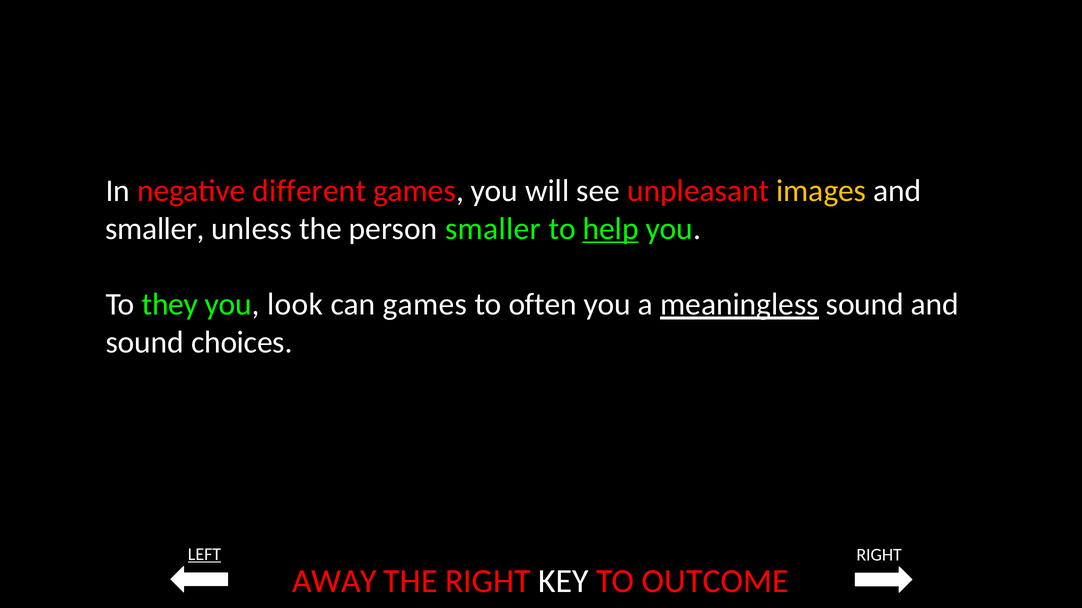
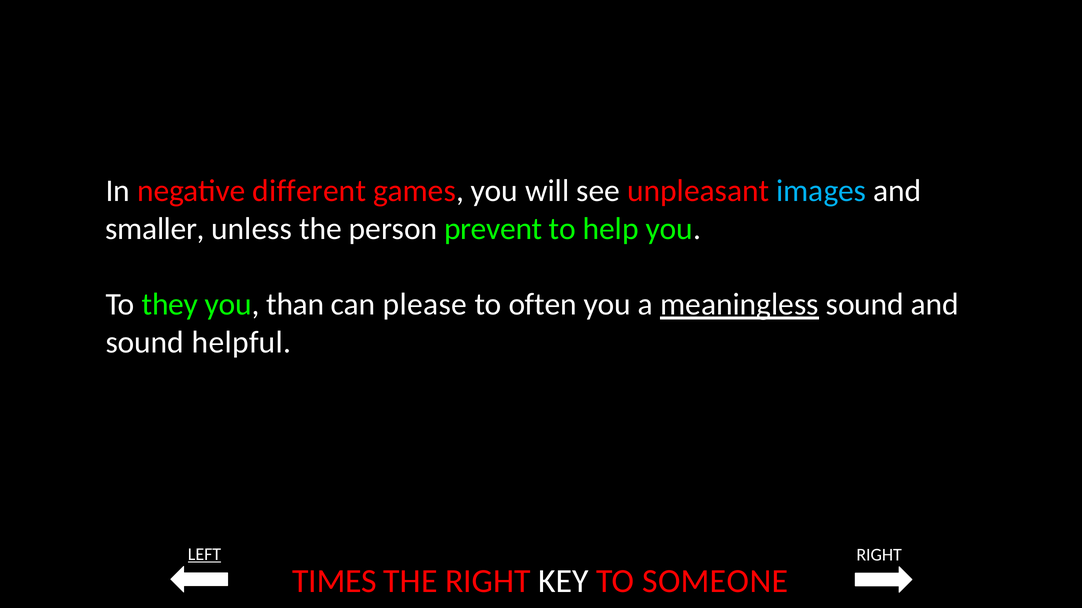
images colour: yellow -> light blue
person smaller: smaller -> prevent
help underline: present -> none
look: look -> than
can games: games -> please
choices: choices -> helpful
AWAY: AWAY -> TIMES
OUTCOME: OUTCOME -> SOMEONE
